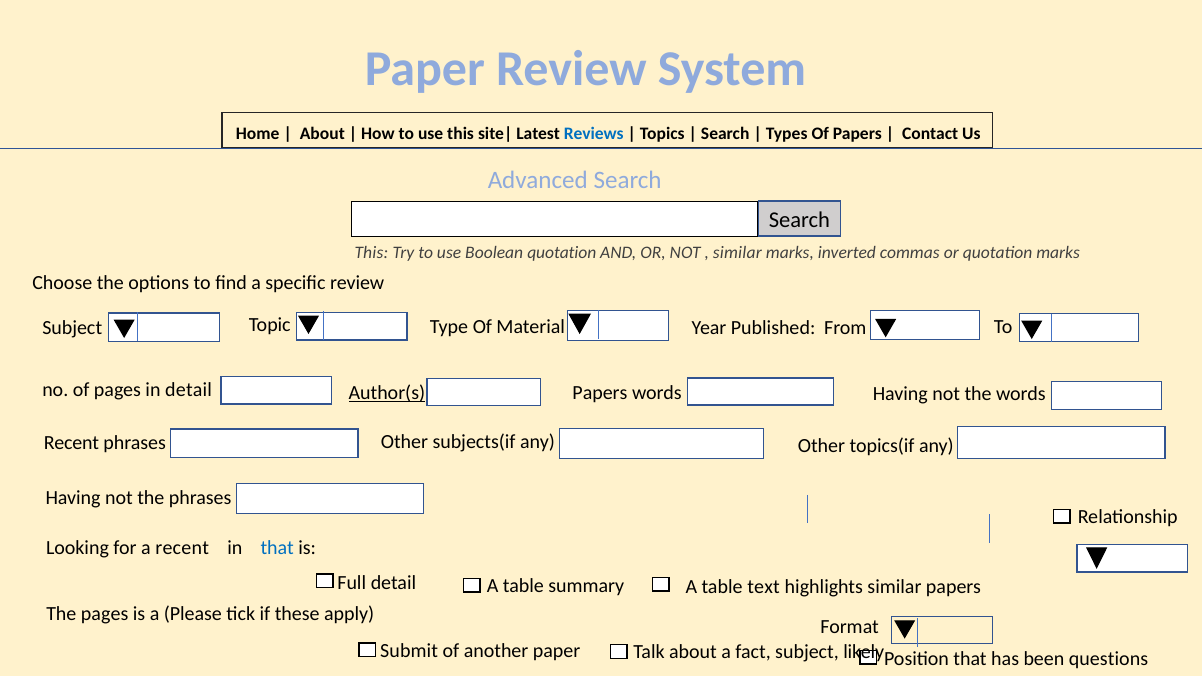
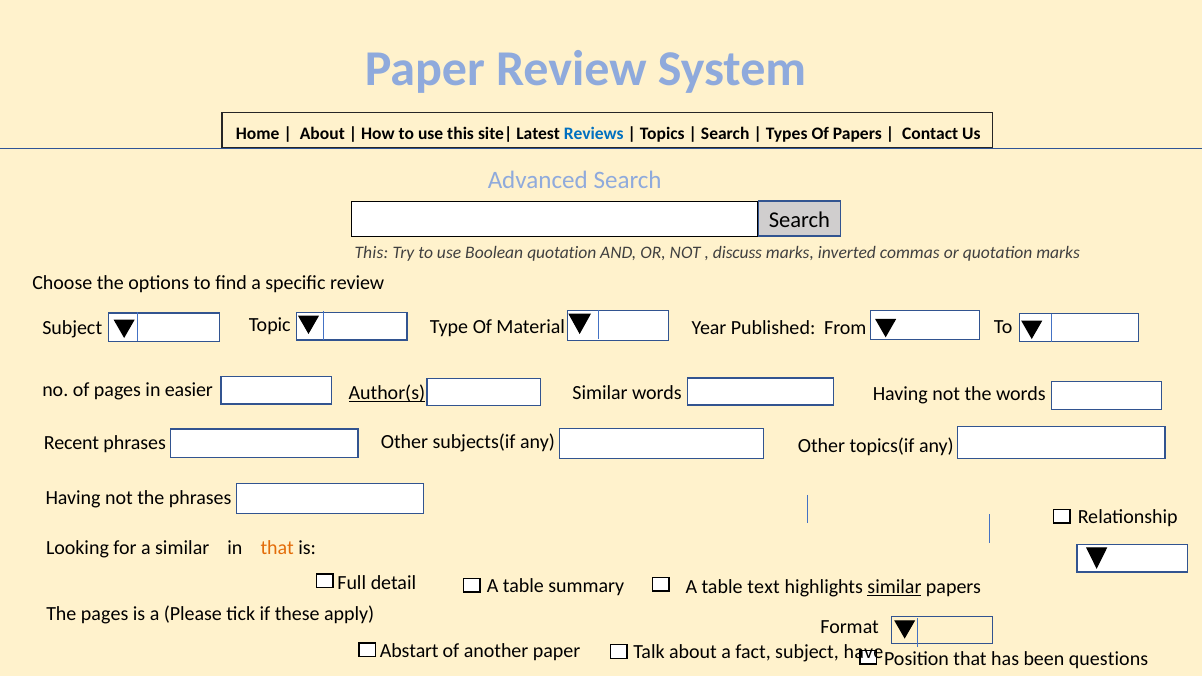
similar at (737, 253): similar -> discuss
in detail: detail -> easier
Papers at (600, 393): Papers -> Similar
a recent: recent -> similar
that at (277, 547) colour: blue -> orange
similar at (894, 587) underline: none -> present
Submit: Submit -> Abstart
likely: likely -> have
